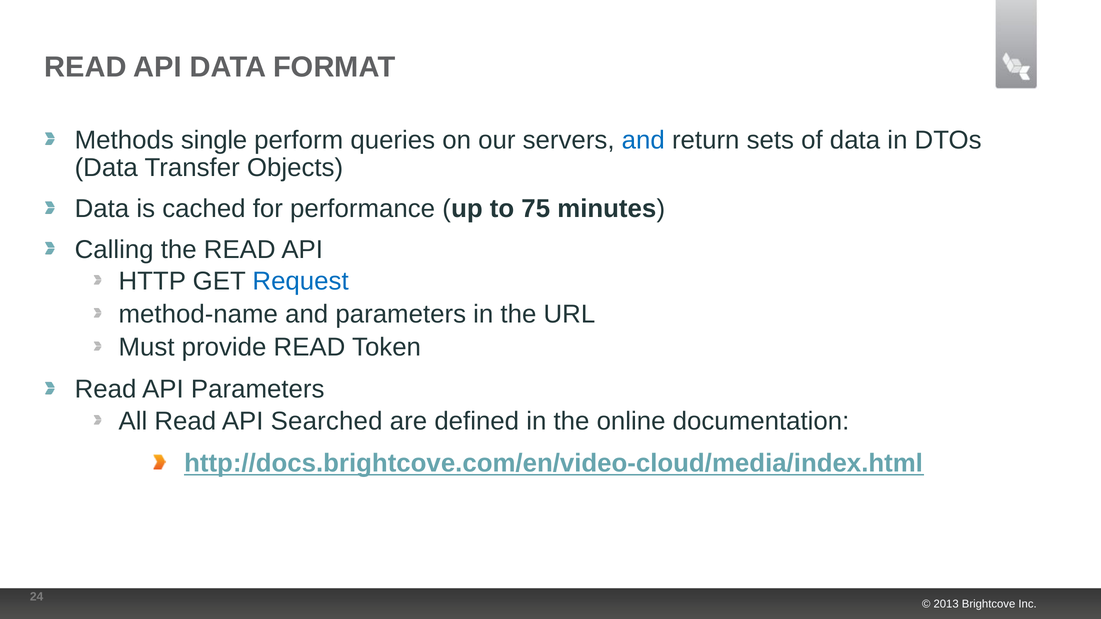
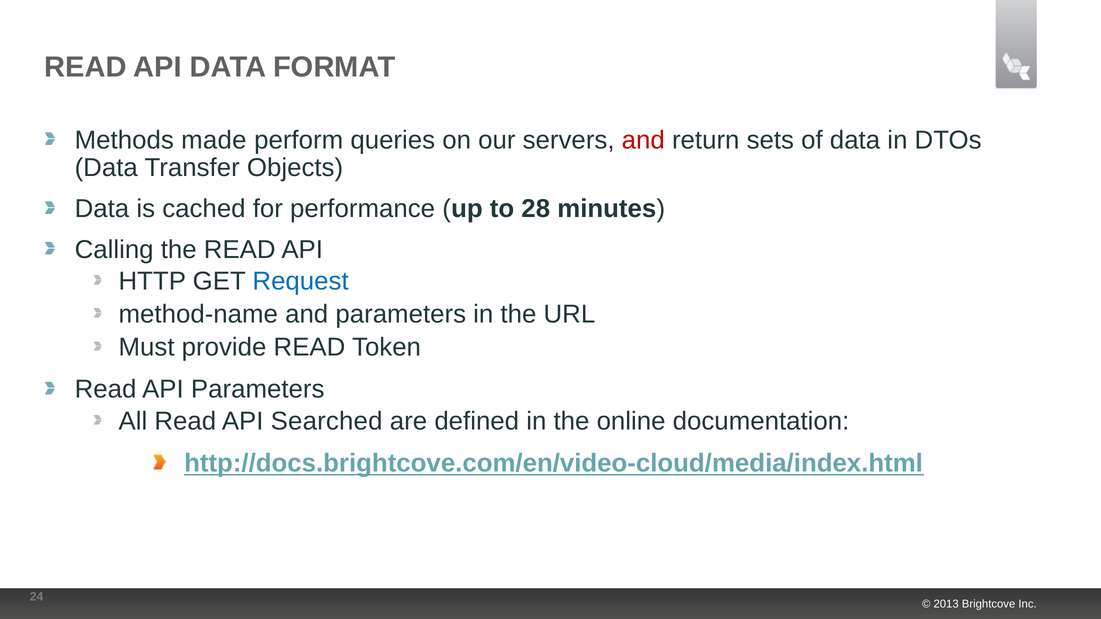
single: single -> made
and at (643, 140) colour: blue -> red
75: 75 -> 28
